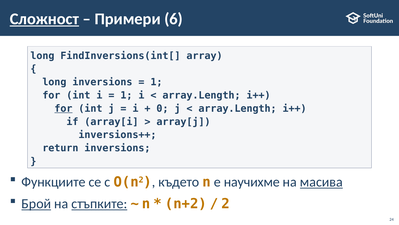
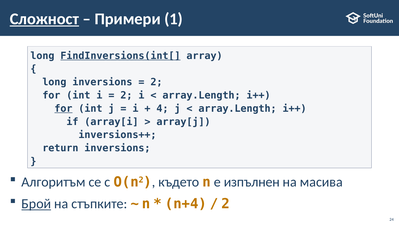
6: 6 -> 1
FindInversions(int[ underline: none -> present
1 at (156, 82): 1 -> 2
1 at (126, 95): 1 -> 2
0: 0 -> 4
Функциите: Функциите -> Алгоритъм
научихме: научихме -> изпълнен
масива underline: present -> none
стъпките underline: present -> none
n+2: n+2 -> n+4
